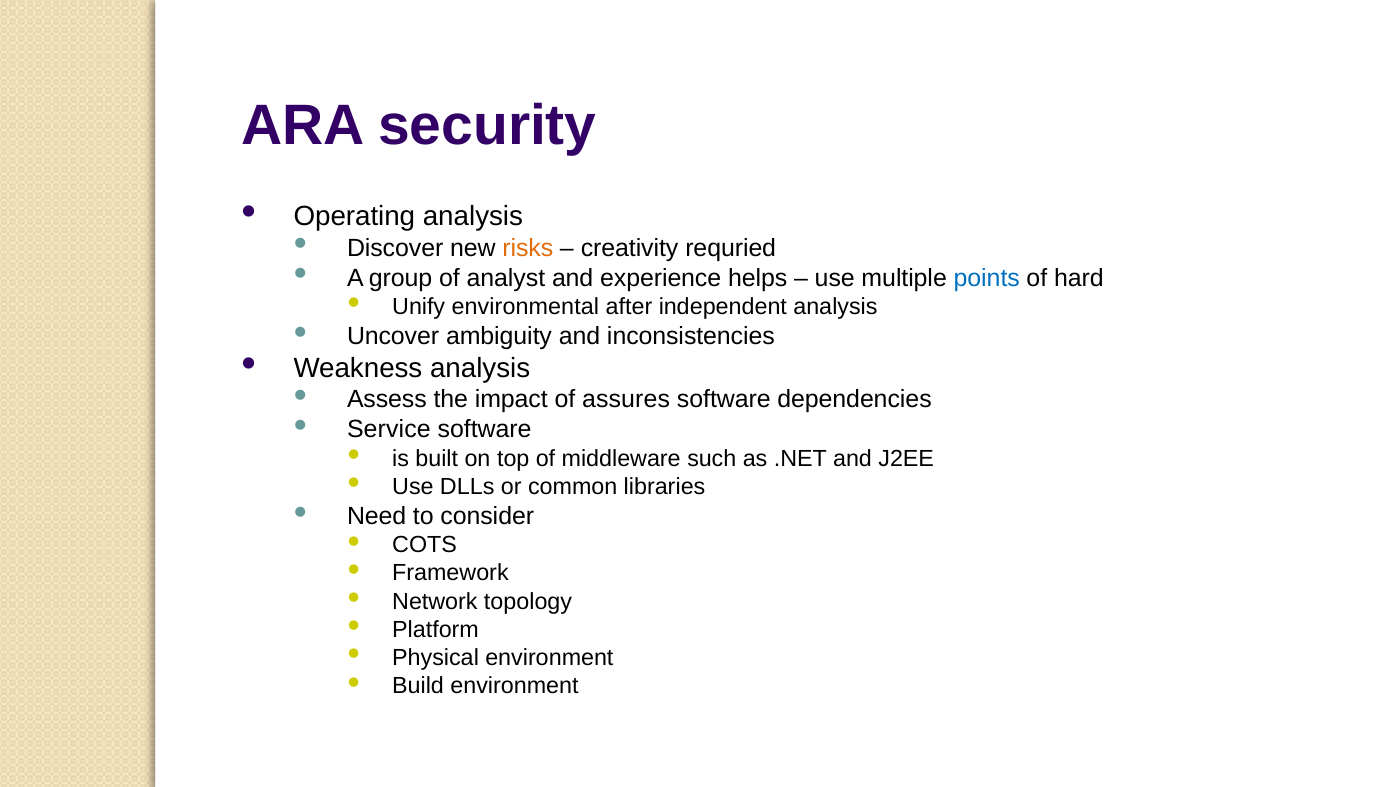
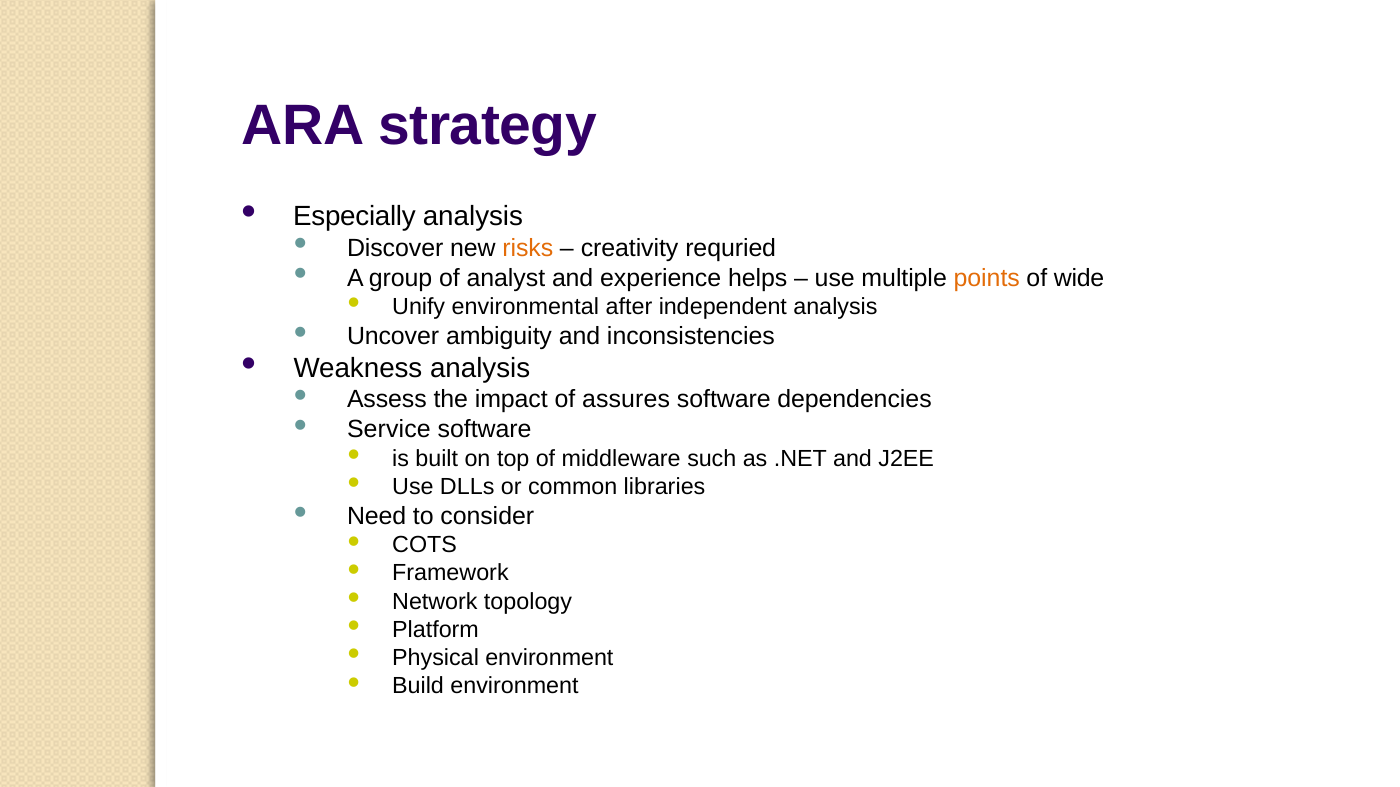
security: security -> strategy
Operating: Operating -> Especially
points colour: blue -> orange
hard: hard -> wide
